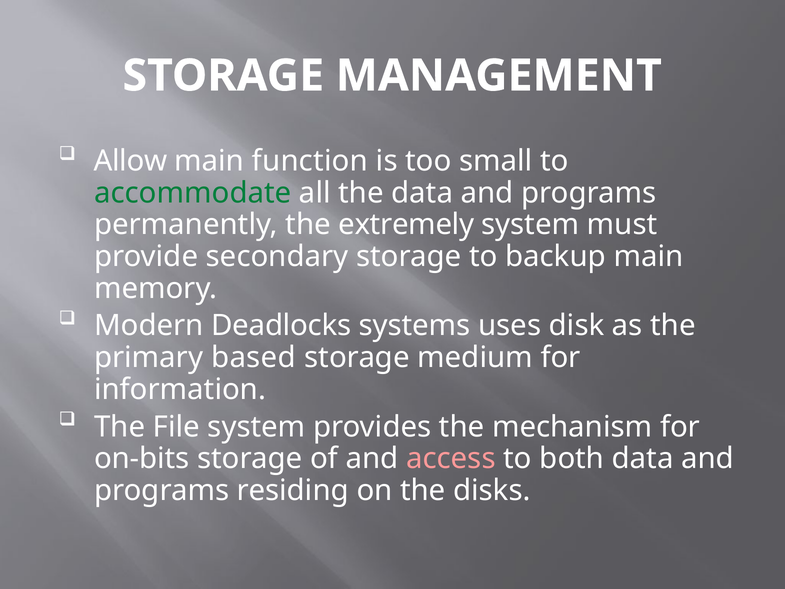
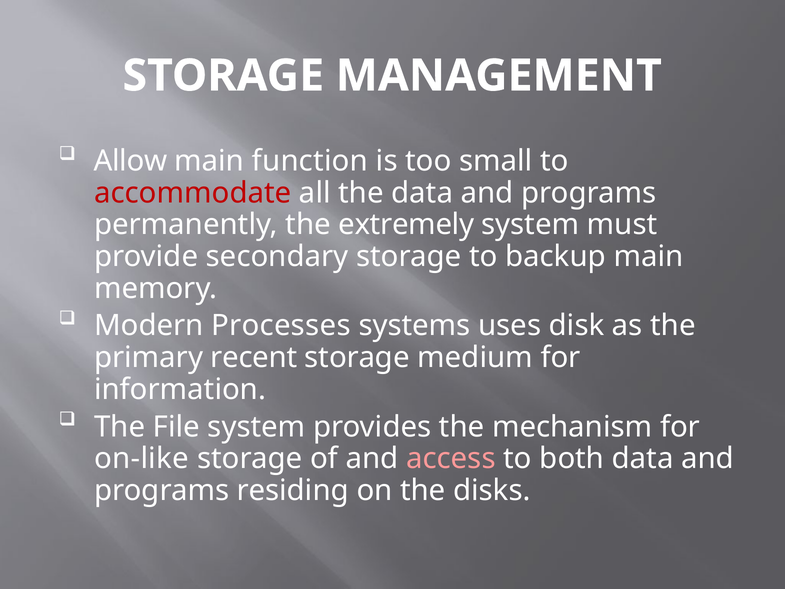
accommodate colour: green -> red
Deadlocks: Deadlocks -> Processes
based: based -> recent
on-bits: on-bits -> on-like
